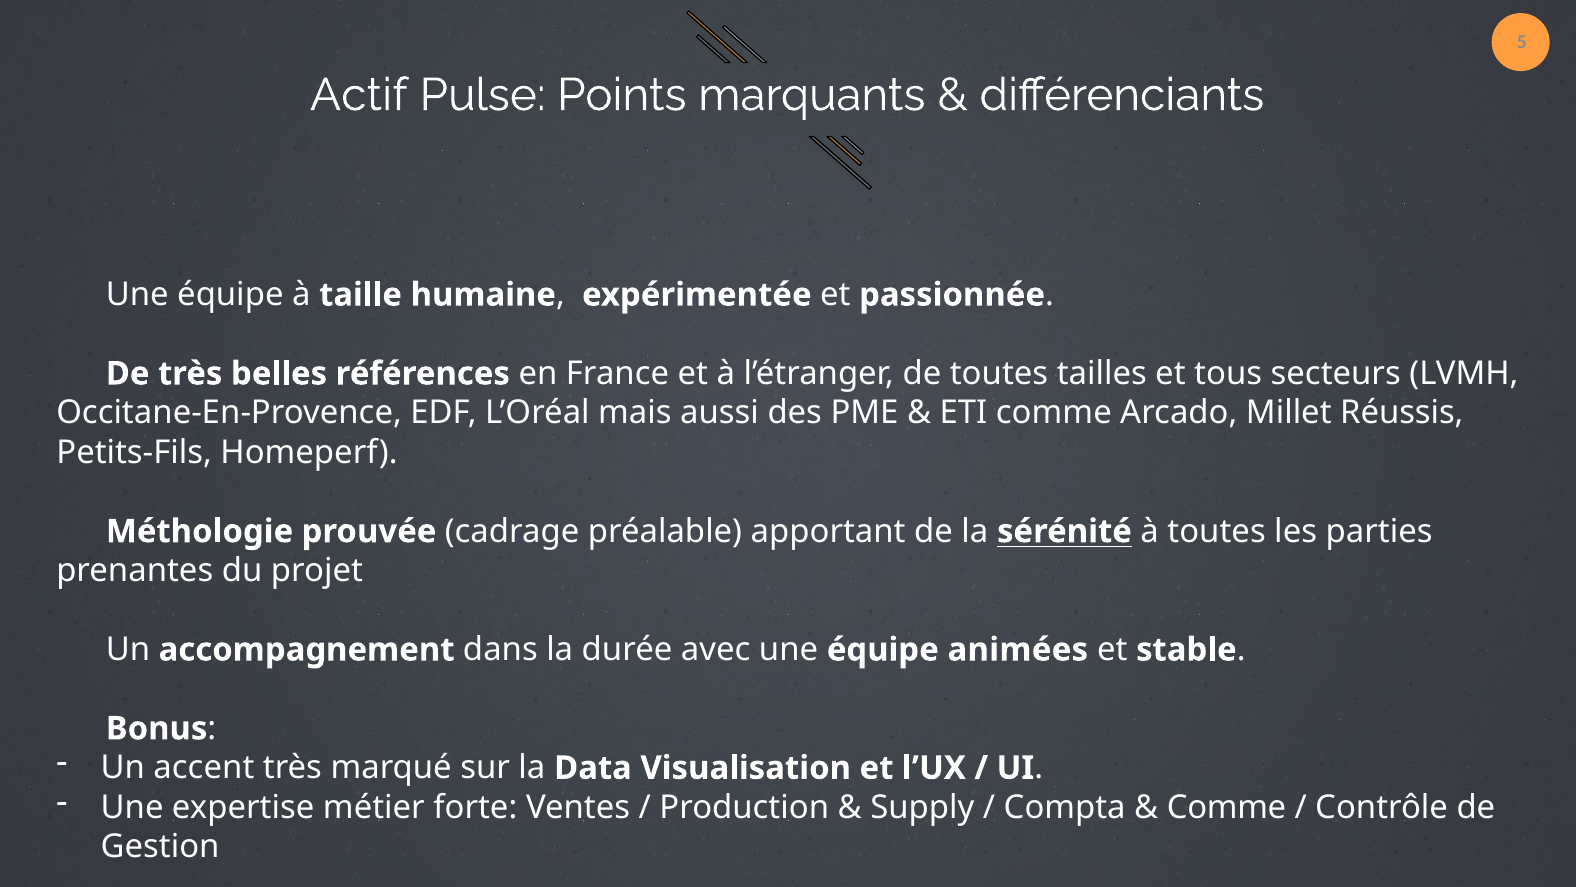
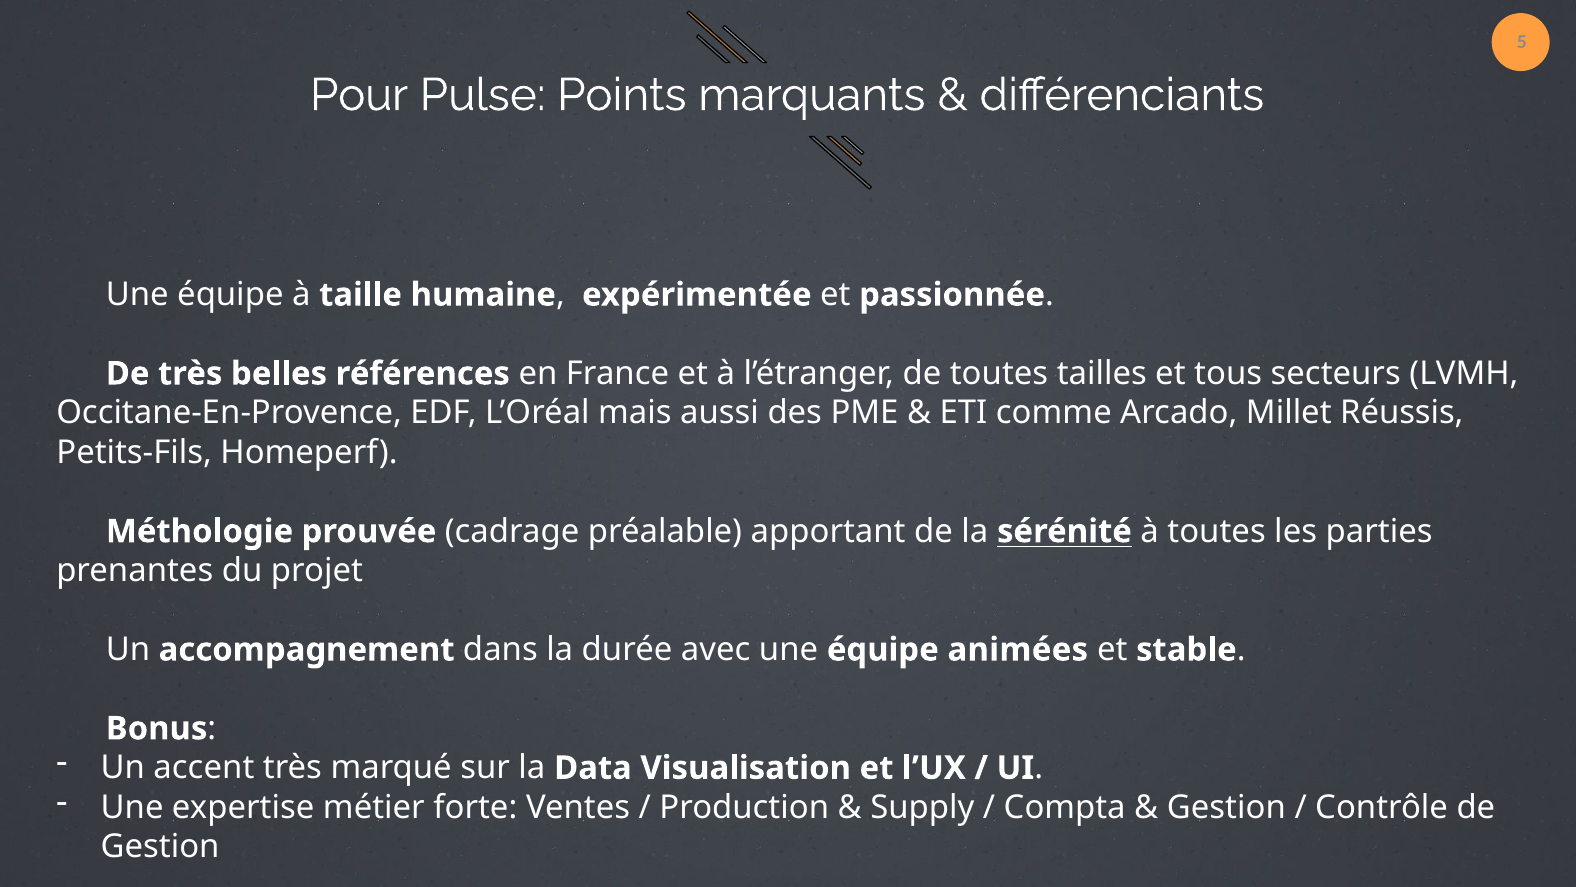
Actif: Actif -> Pour
Comme at (1227, 807): Comme -> Gestion
